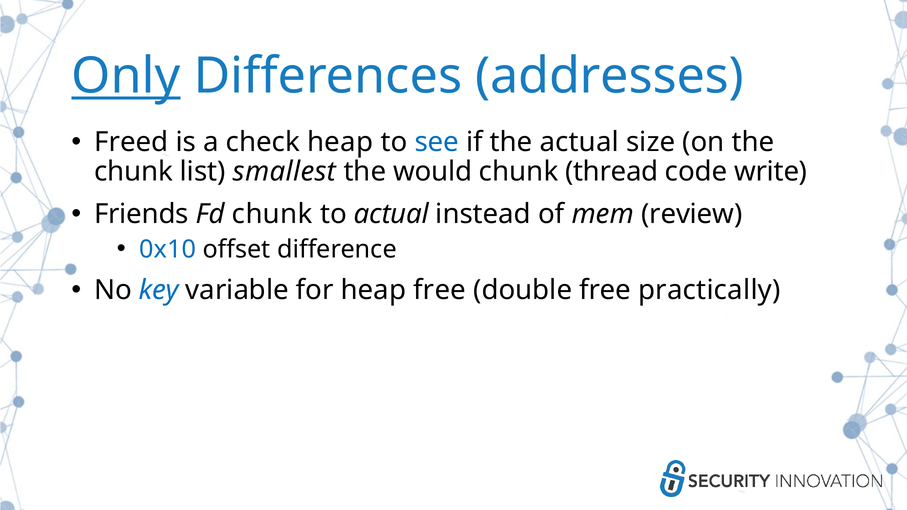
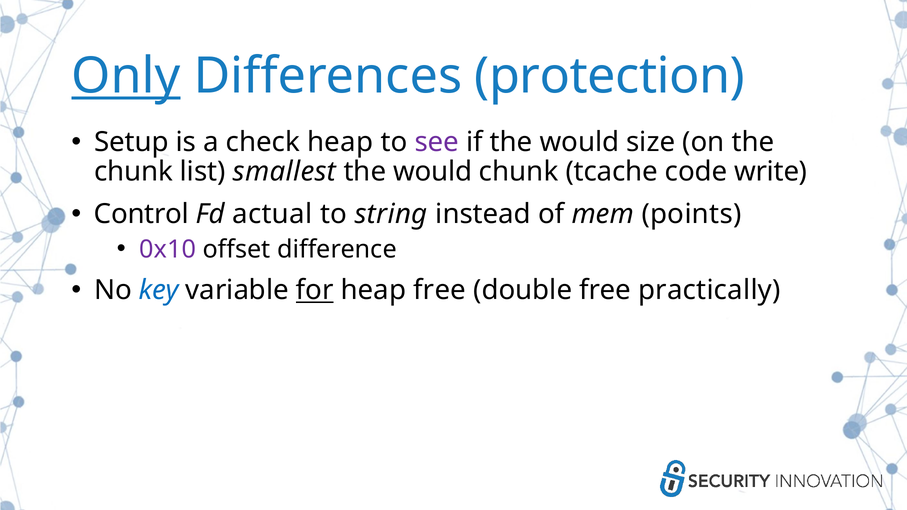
addresses: addresses -> protection
Freed: Freed -> Setup
see colour: blue -> purple
if the actual: actual -> would
thread: thread -> tcache
Friends: Friends -> Control
Fd chunk: chunk -> actual
to actual: actual -> string
review: review -> points
0x10 colour: blue -> purple
for underline: none -> present
